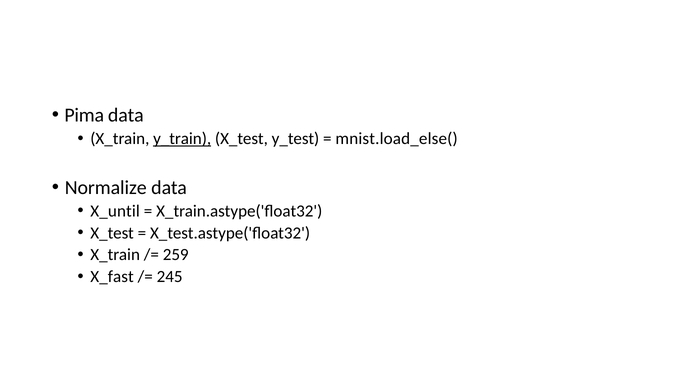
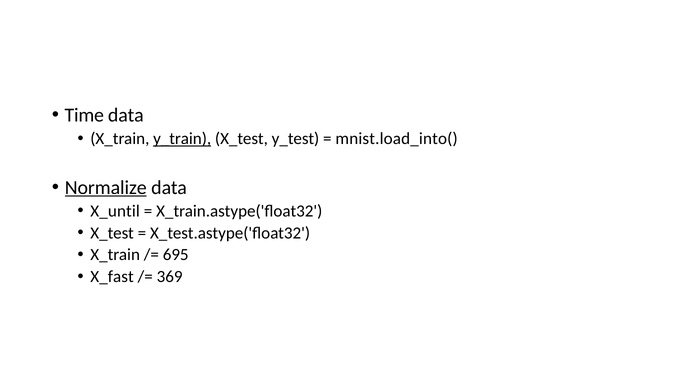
Pima: Pima -> Time
mnist.load_else(: mnist.load_else( -> mnist.load_into(
Normalize underline: none -> present
259: 259 -> 695
245: 245 -> 369
